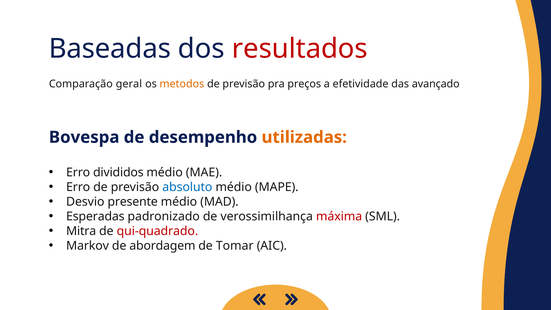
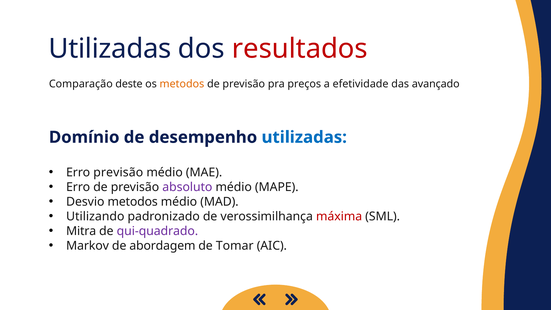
Baseadas at (110, 49): Baseadas -> Utilizadas
geral: geral -> deste
Bovespa: Bovespa -> Domínio
utilizadas at (304, 137) colour: orange -> blue
Erro divididos: divididos -> previsão
absoluto colour: blue -> purple
Desvio presente: presente -> metodos
Esperadas: Esperadas -> Utilizando
qui-quadrado colour: red -> purple
